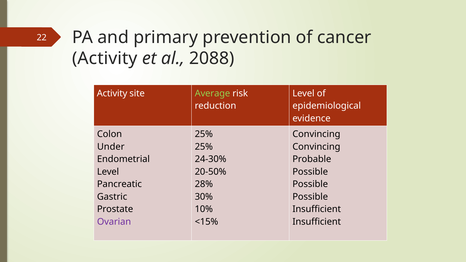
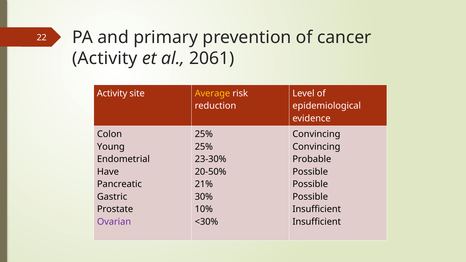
2088: 2088 -> 2061
Average colour: light green -> yellow
Under: Under -> Young
24-30%: 24-30% -> 23-30%
Level at (108, 172): Level -> Have
28%: 28% -> 21%
<15%: <15% -> <30%
